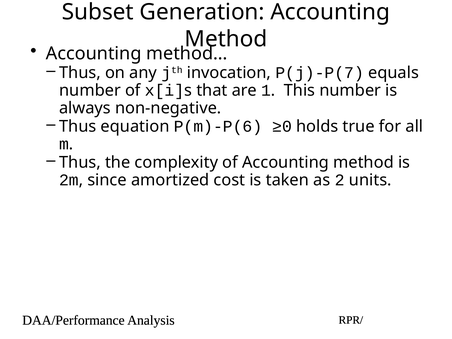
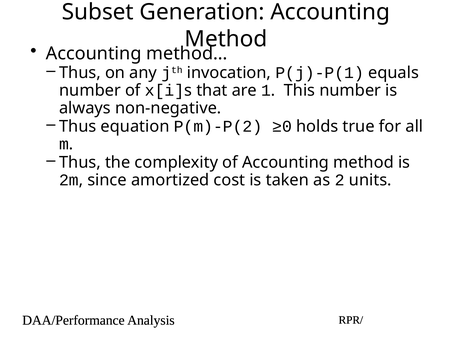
P(j)-P(7: P(j)-P(7 -> P(j)-P(1
P(m)-P(6: P(m)-P(6 -> P(m)-P(2
